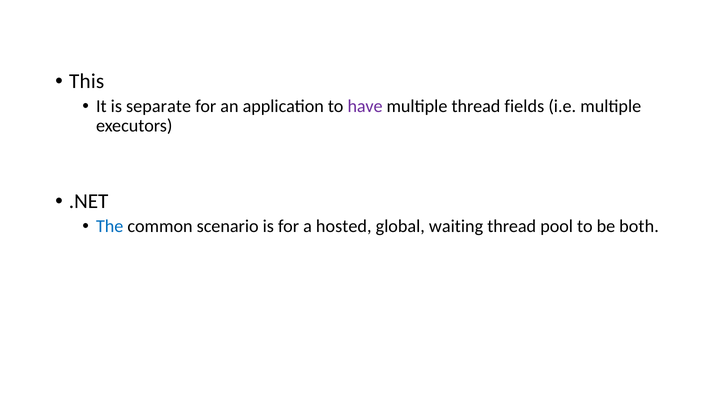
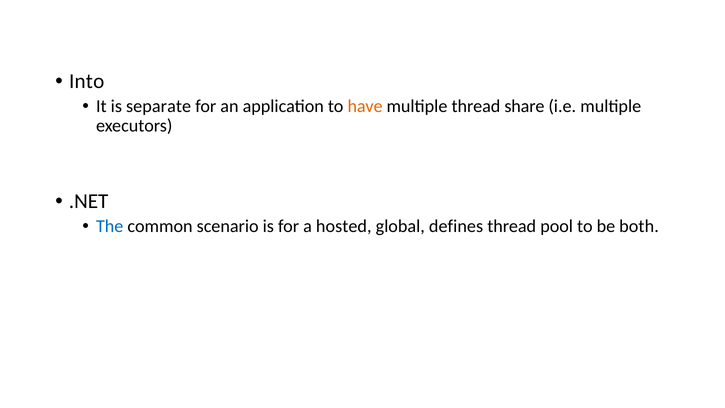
This: This -> Into
have colour: purple -> orange
fields: fields -> share
waiting: waiting -> defines
